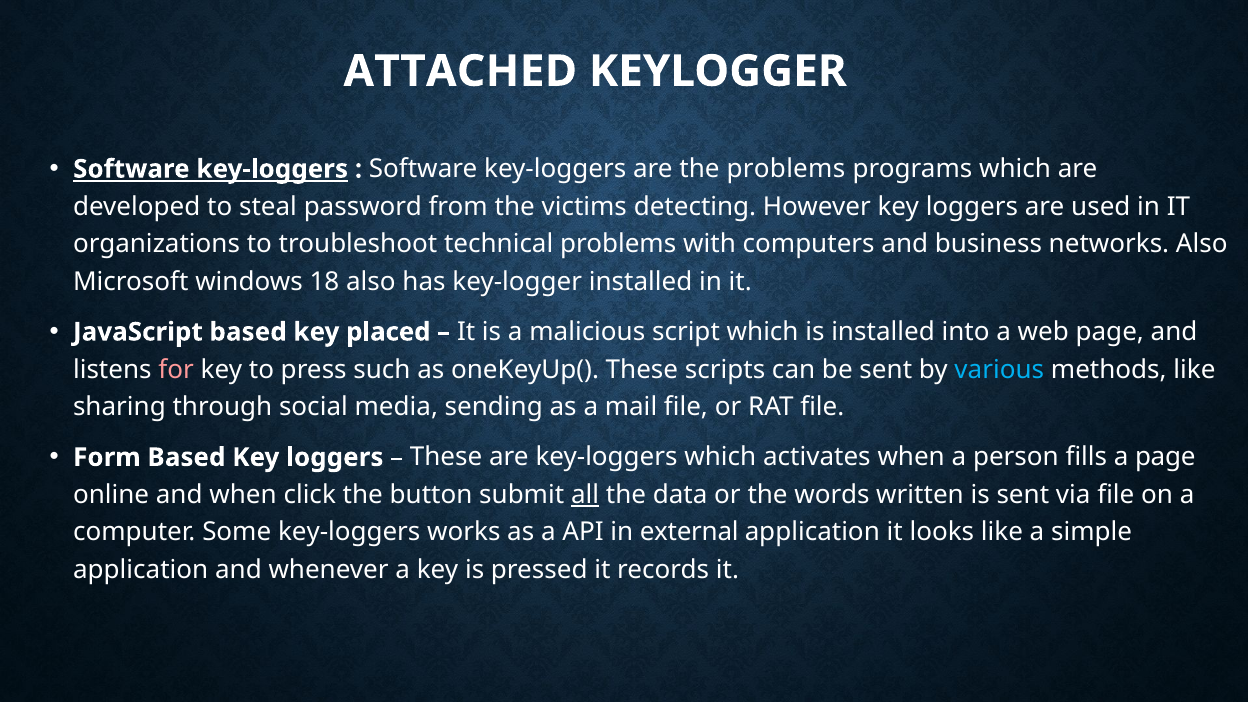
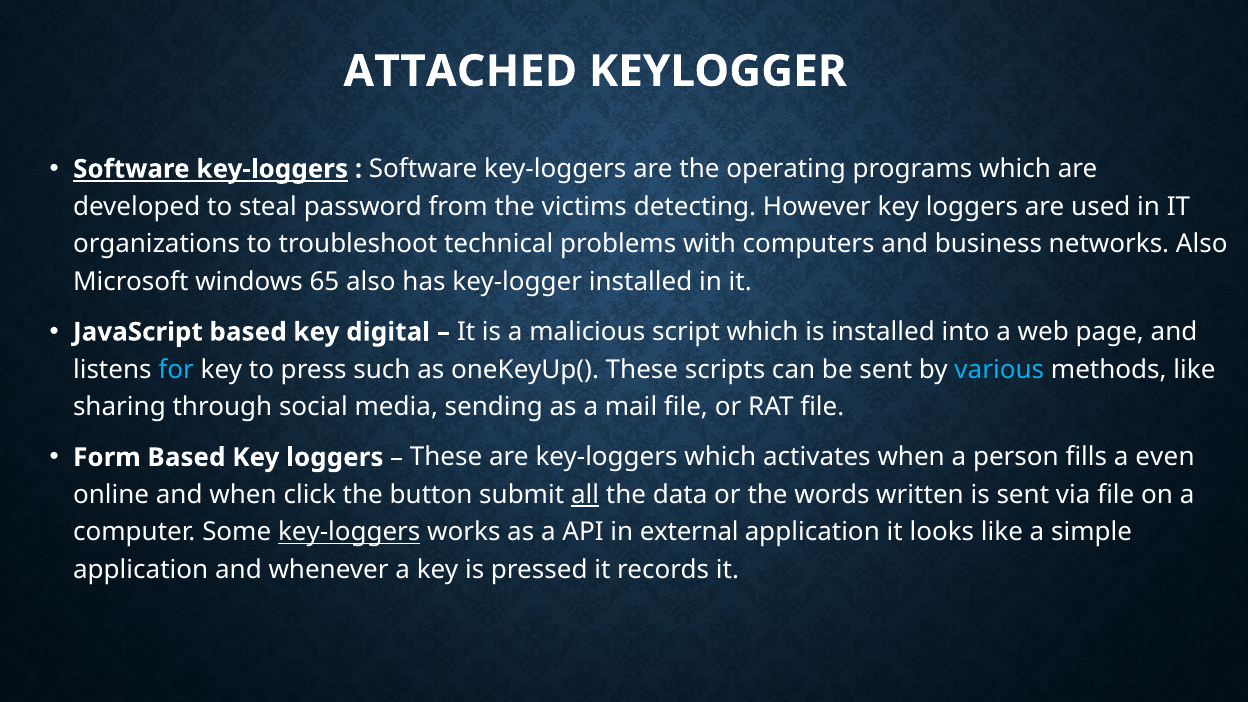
the problems: problems -> operating
18: 18 -> 65
placed: placed -> digital
for colour: pink -> light blue
a page: page -> even
key-loggers at (349, 532) underline: none -> present
